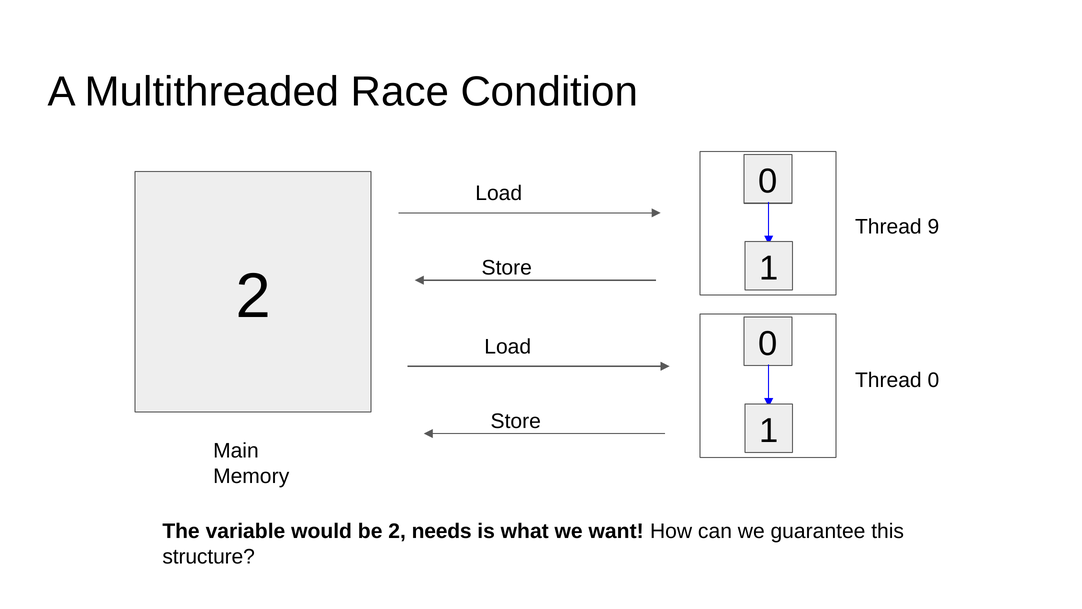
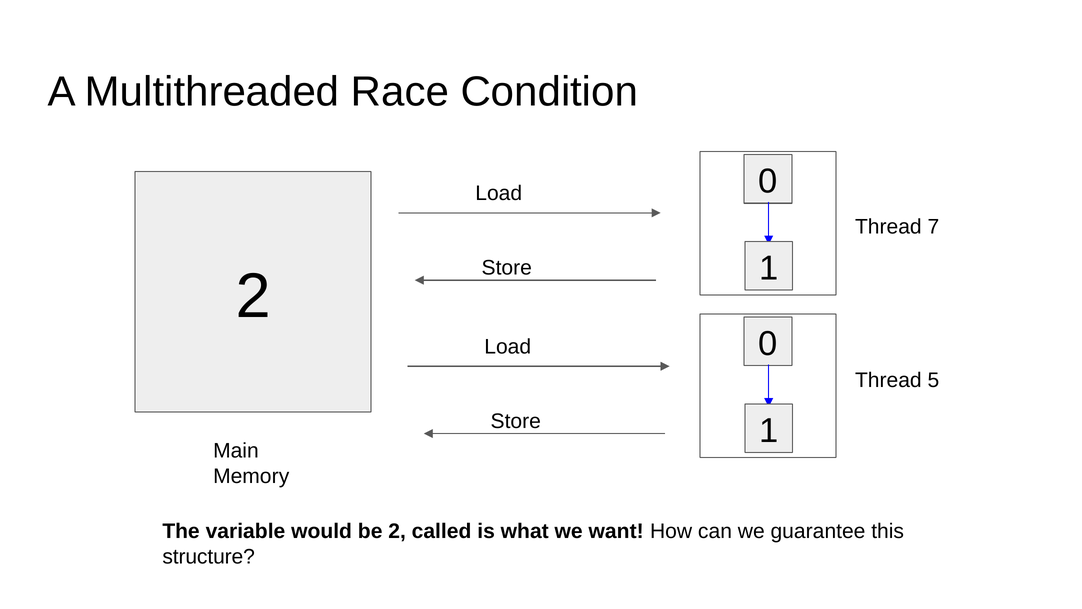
9: 9 -> 7
Thread 0: 0 -> 5
needs: needs -> called
